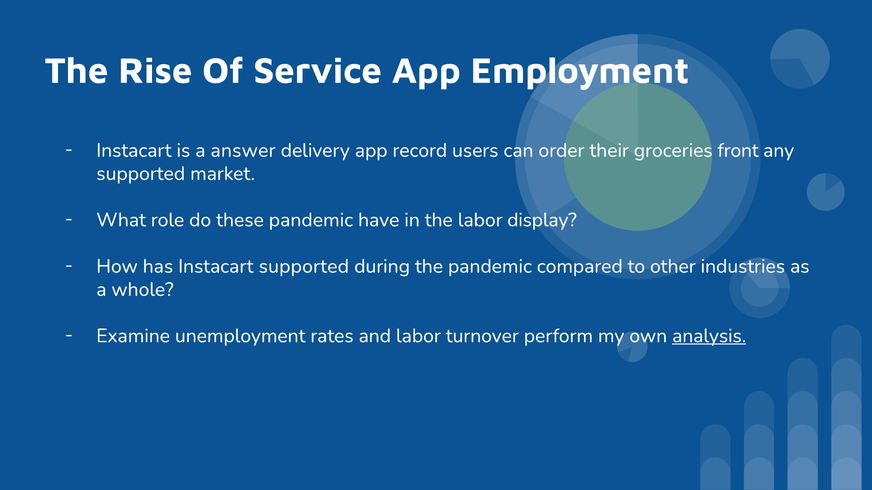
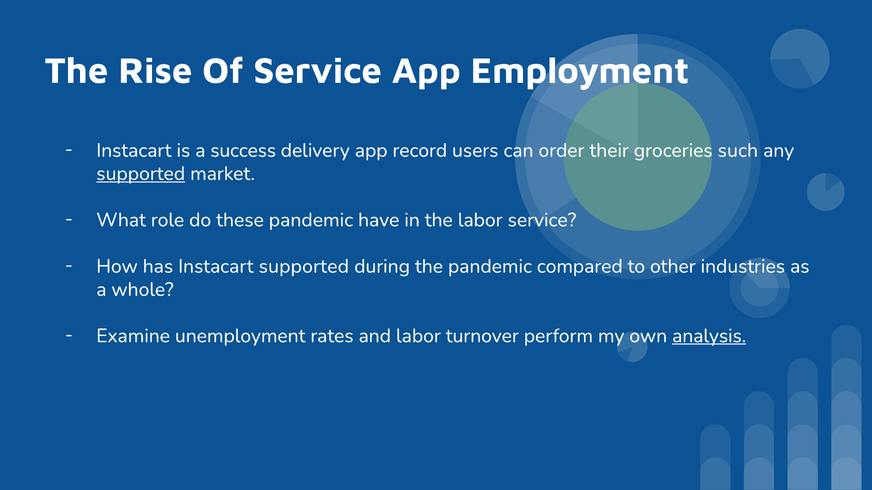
answer: answer -> success
front: front -> such
supported at (141, 174) underline: none -> present
labor display: display -> service
